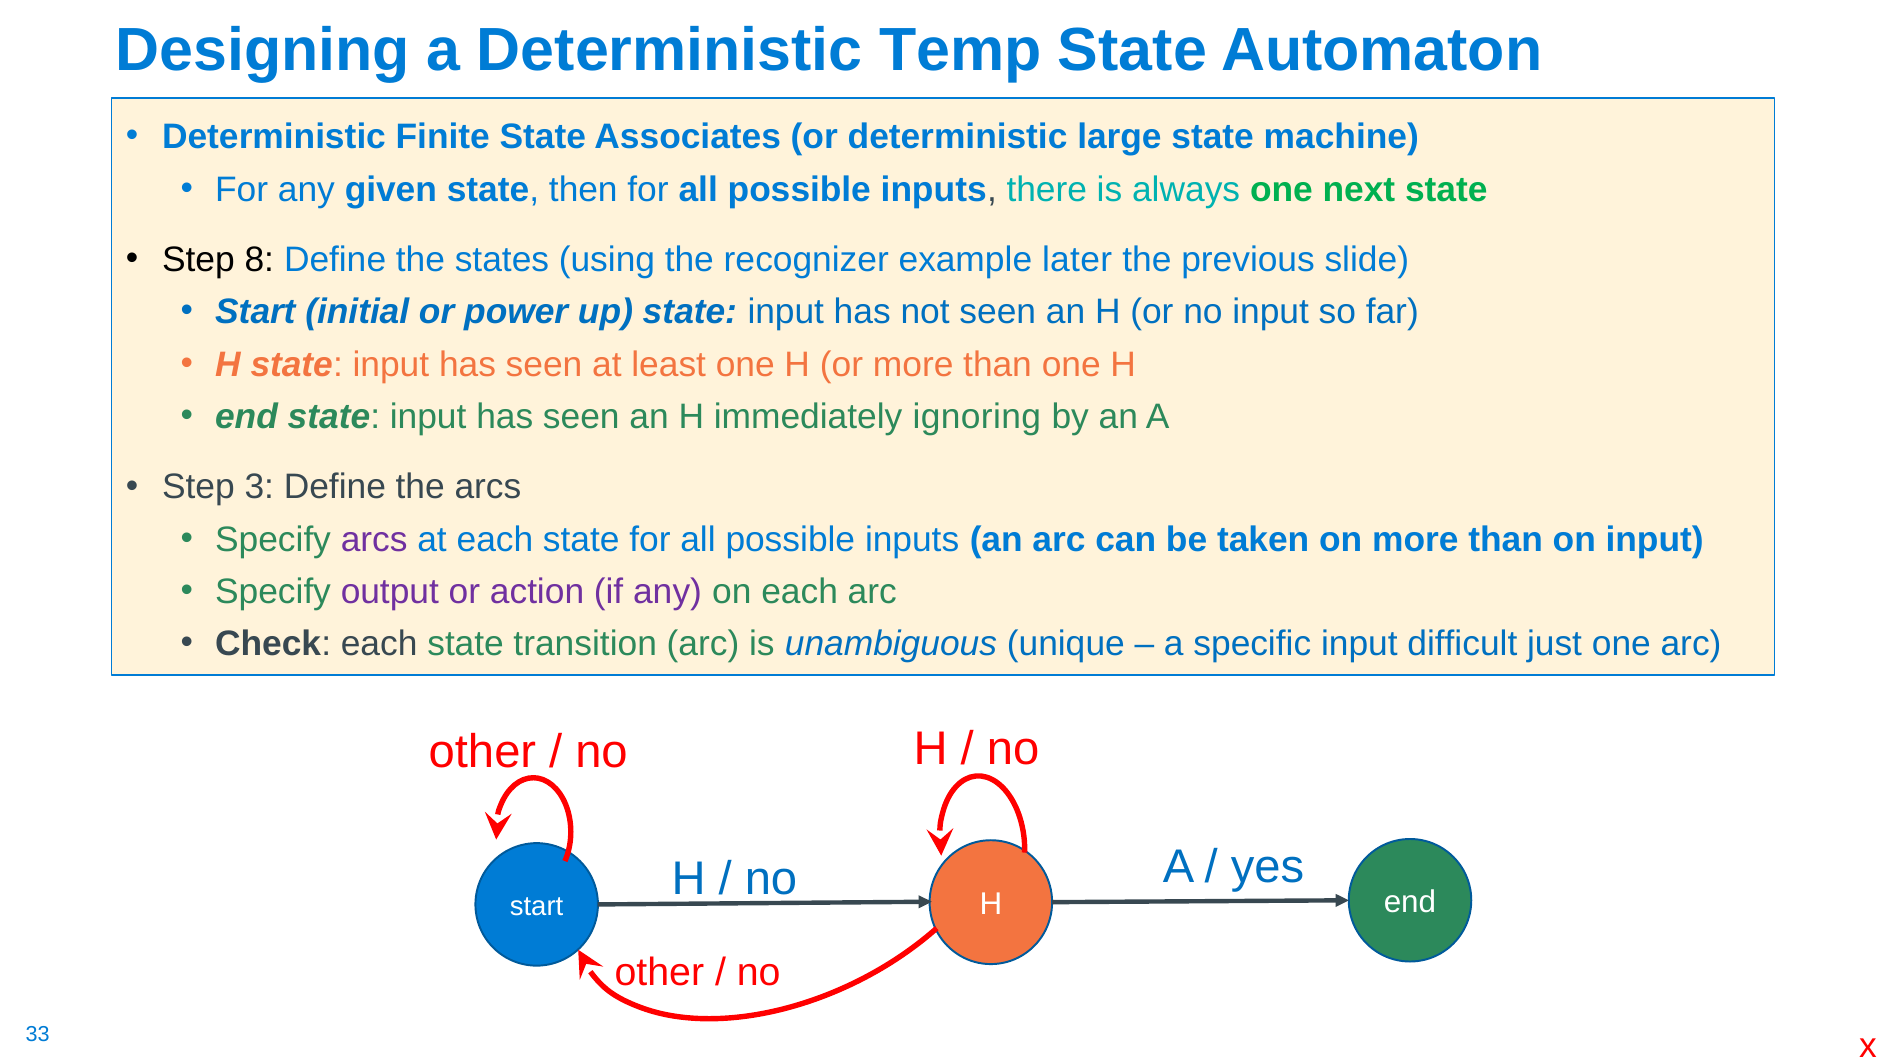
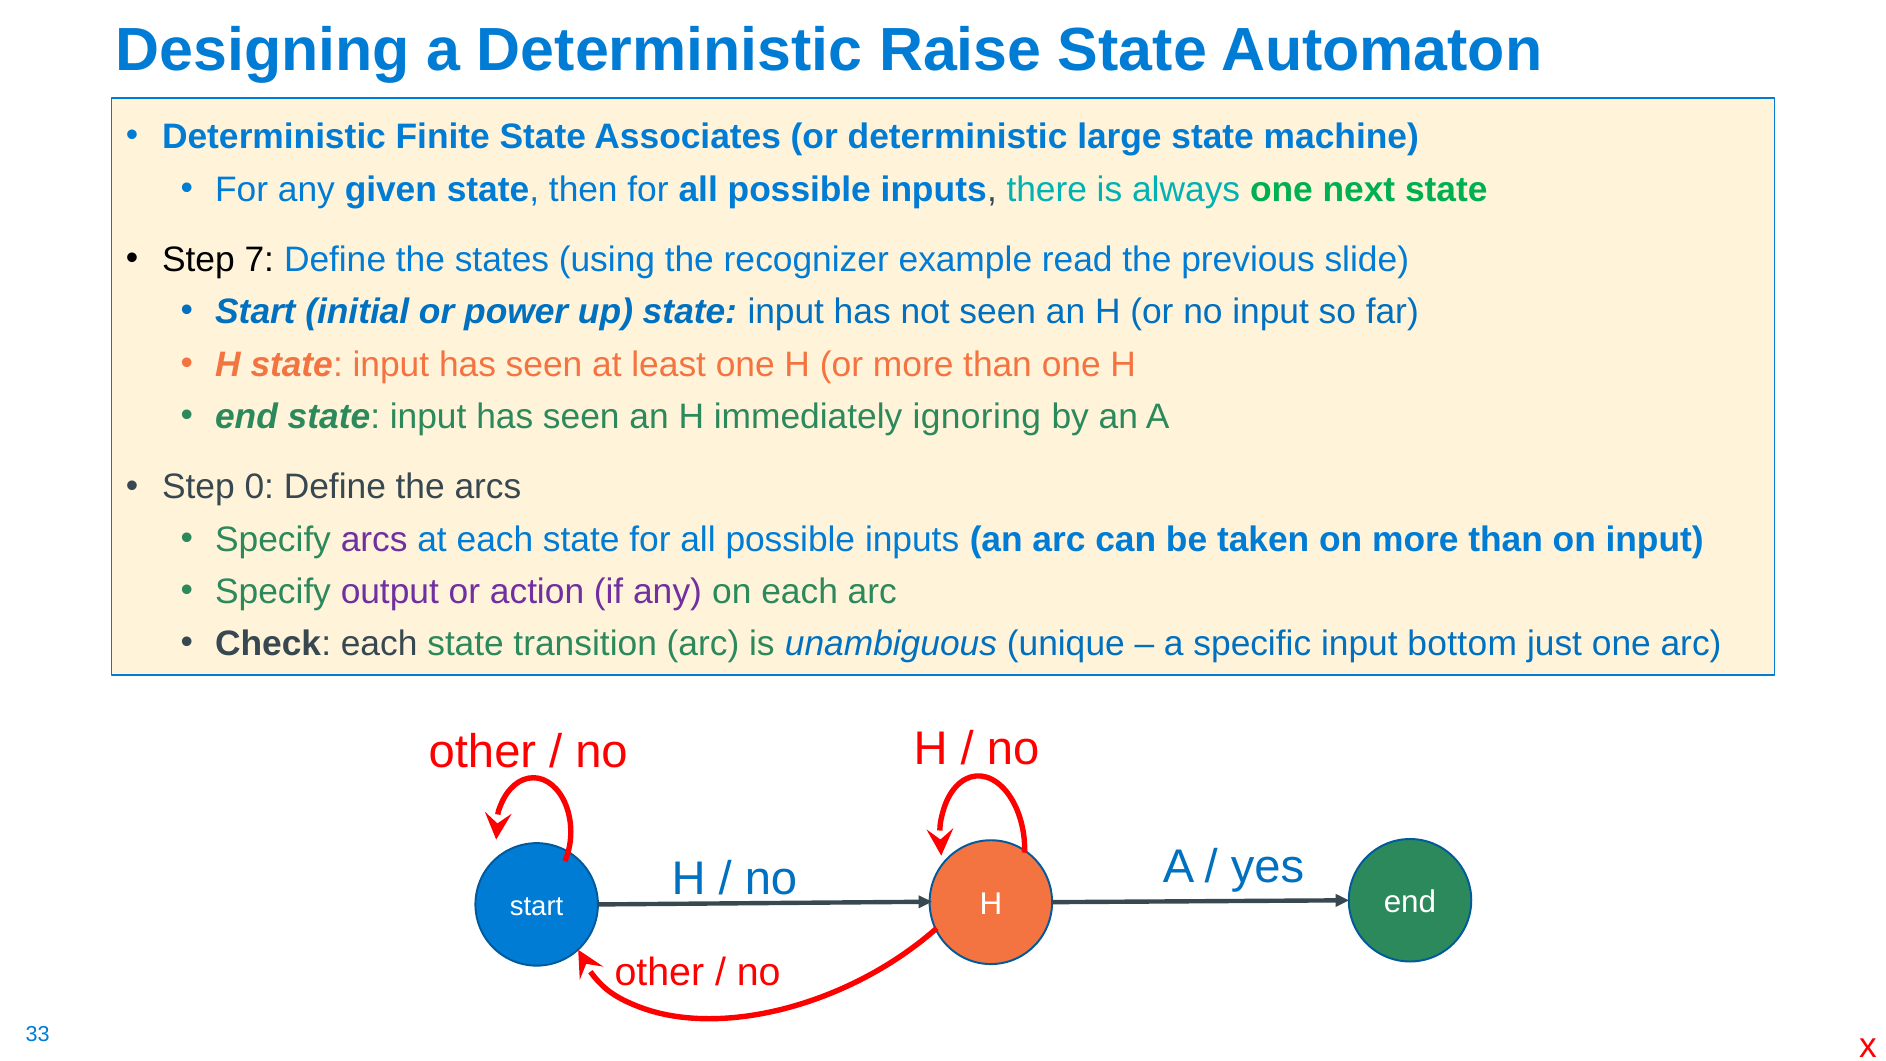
Temp: Temp -> Raise
8: 8 -> 7
later: later -> read
3: 3 -> 0
difficult: difficult -> bottom
